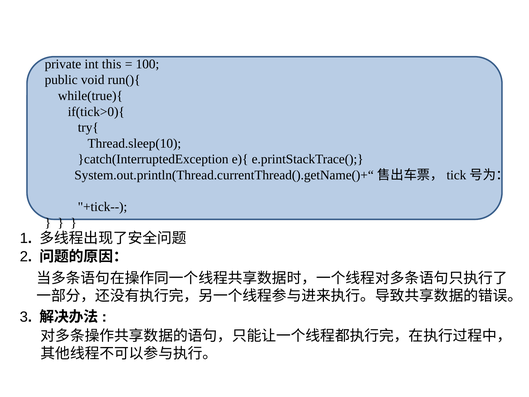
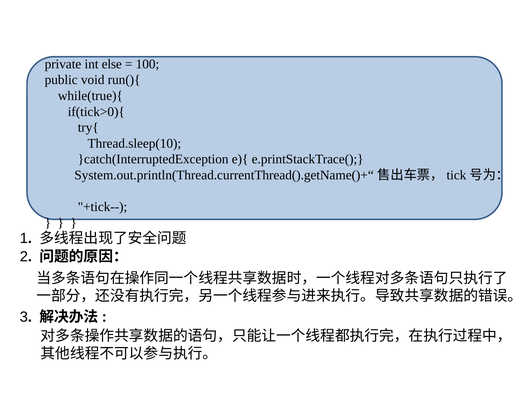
this: this -> else
